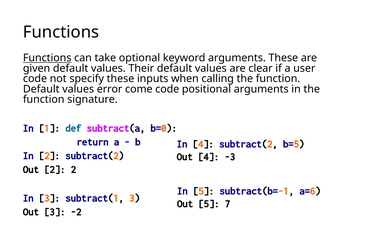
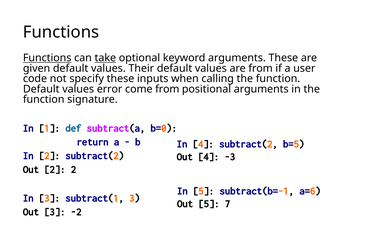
take underline: none -> present
are clear: clear -> from
come code: code -> from
